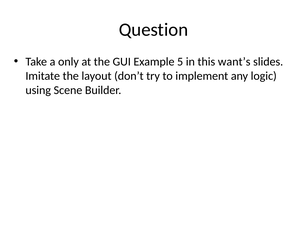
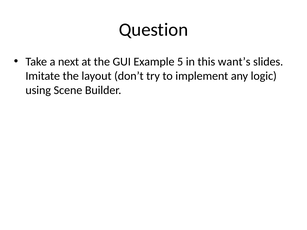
only: only -> next
